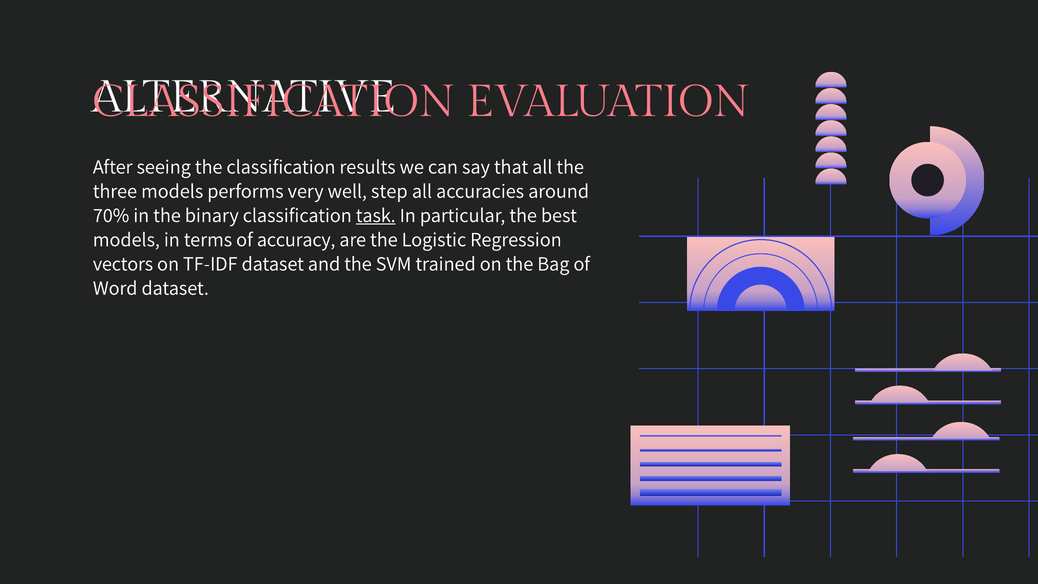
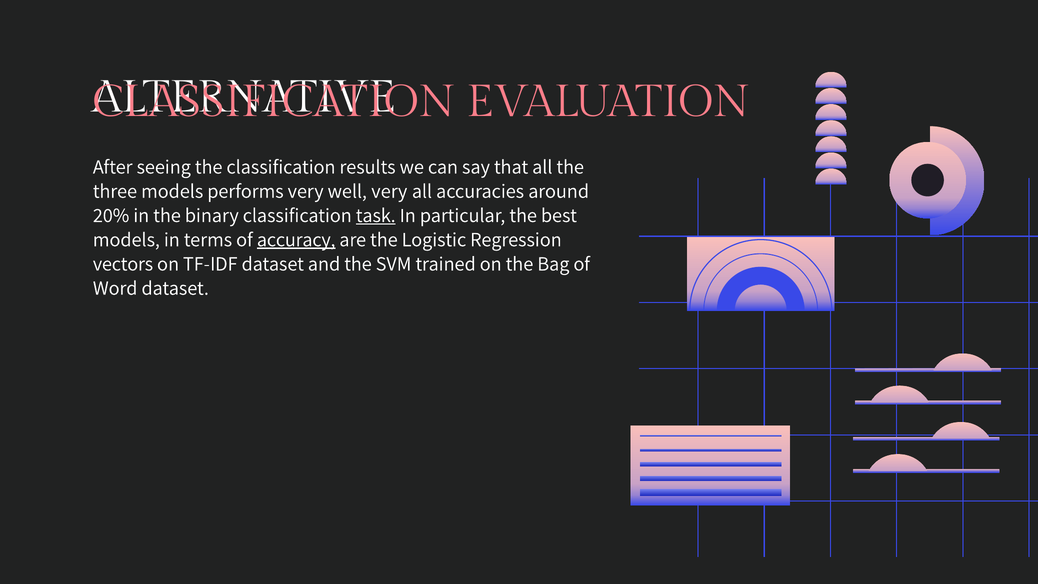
well step: step -> very
70%: 70% -> 20%
accuracy underline: none -> present
